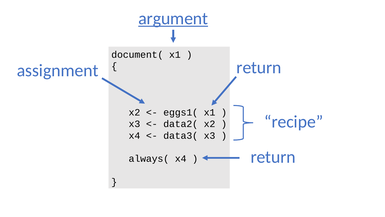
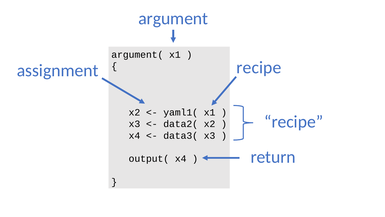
argument underline: present -> none
document(: document( -> argument(
return at (259, 67): return -> recipe
eggs1(: eggs1( -> yaml1(
always(: always( -> output(
